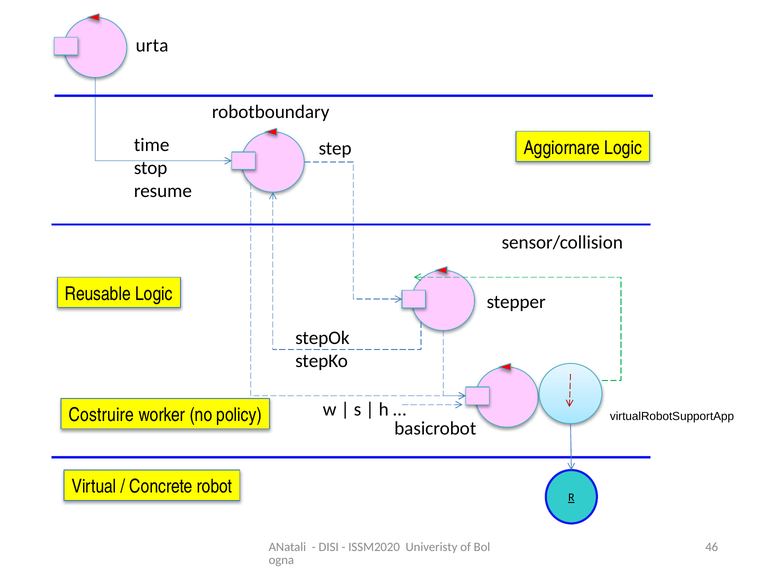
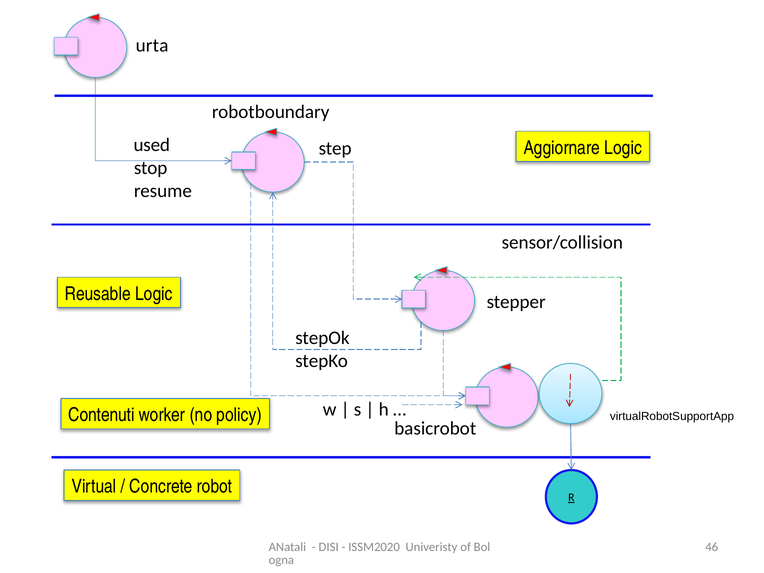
time: time -> used
Costruire: Costruire -> Contenuti
